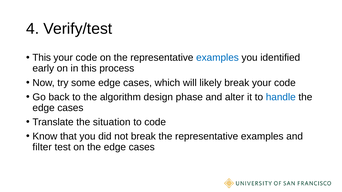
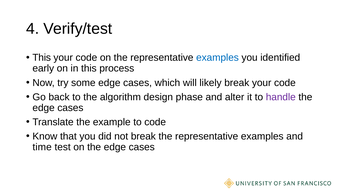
handle colour: blue -> purple
situation: situation -> example
filter: filter -> time
